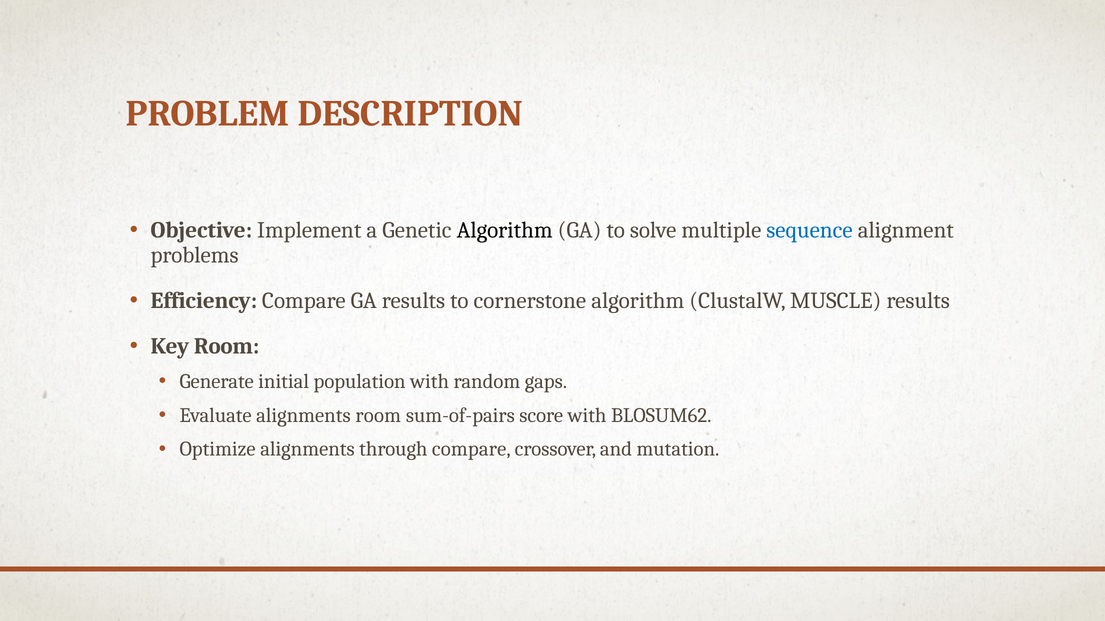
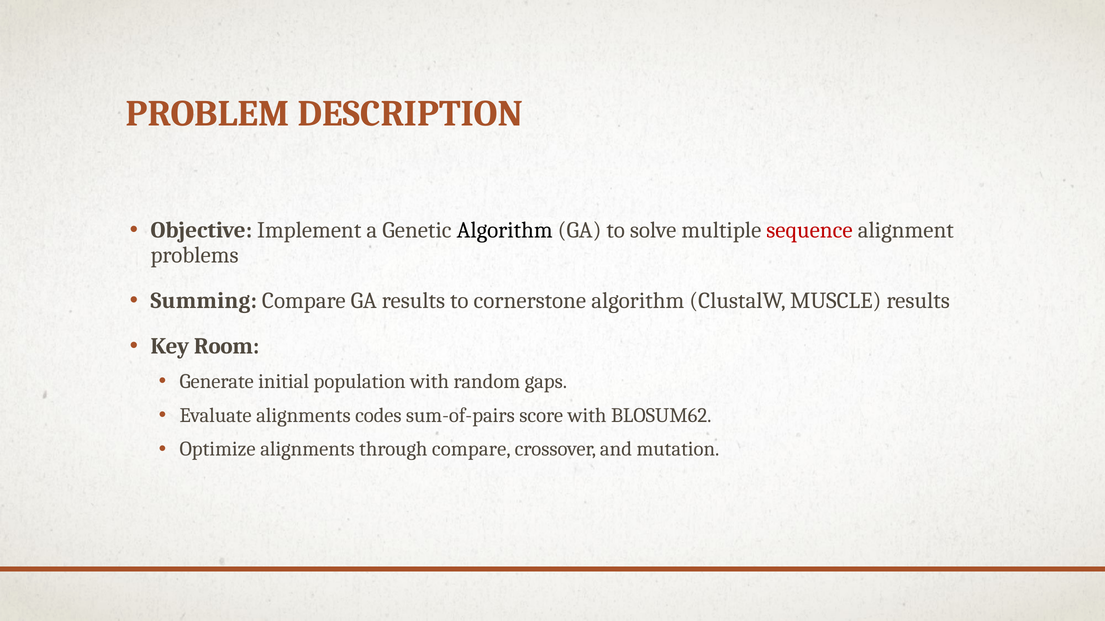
sequence colour: blue -> red
Efficiency: Efficiency -> Summing
alignments room: room -> codes
